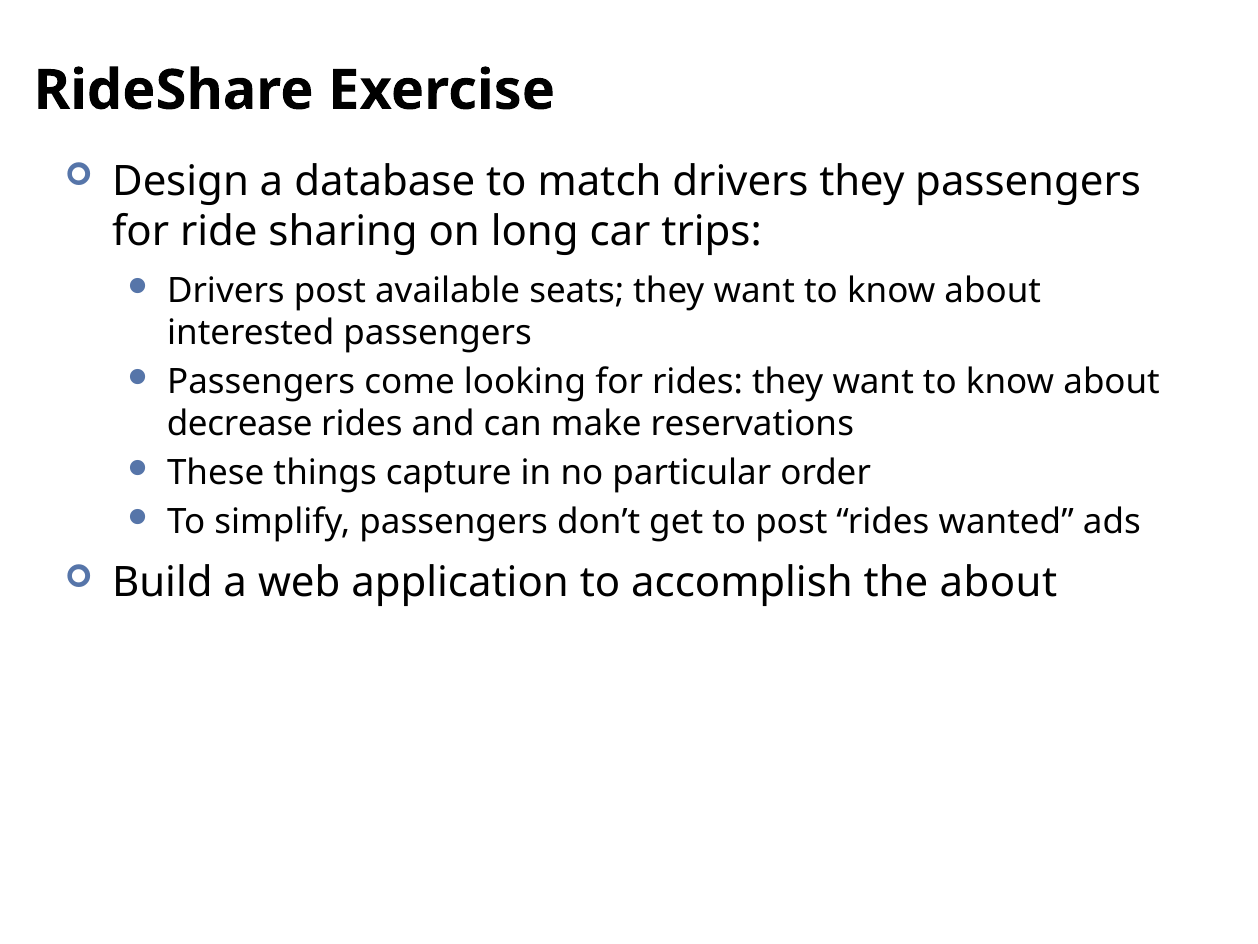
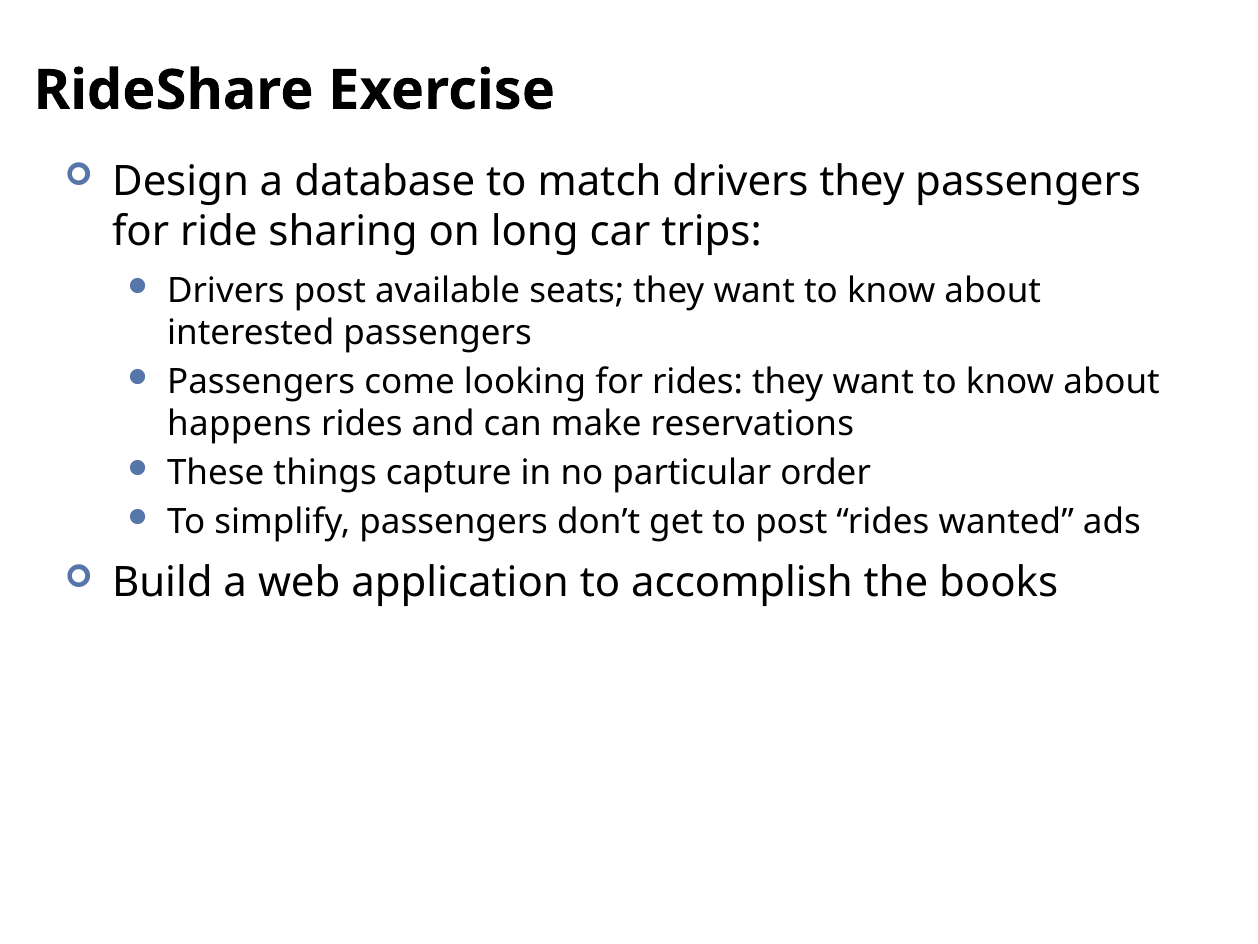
decrease: decrease -> happens
the about: about -> books
